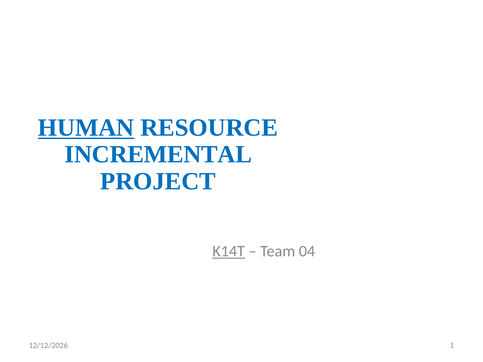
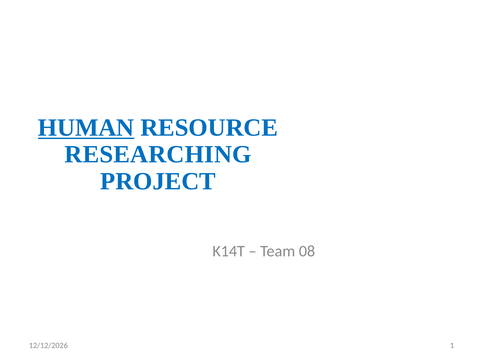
INCREMENTAL: INCREMENTAL -> RESEARCHING
K14T underline: present -> none
04: 04 -> 08
